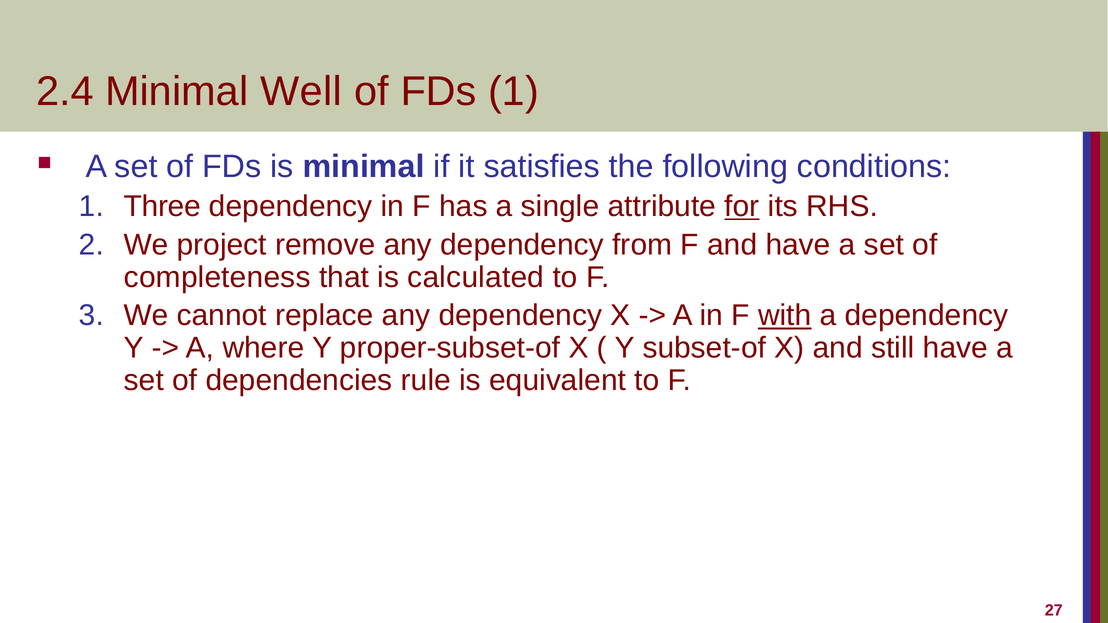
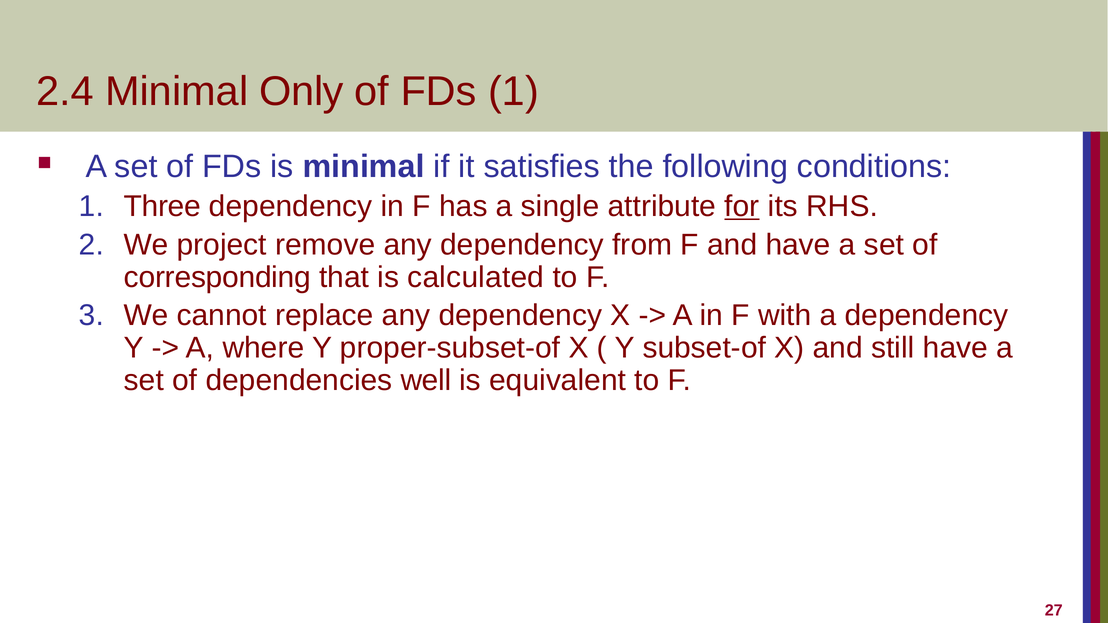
Well: Well -> Only
completeness: completeness -> corresponding
with underline: present -> none
rule: rule -> well
